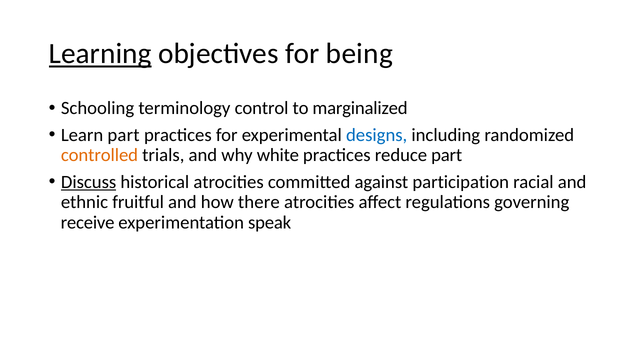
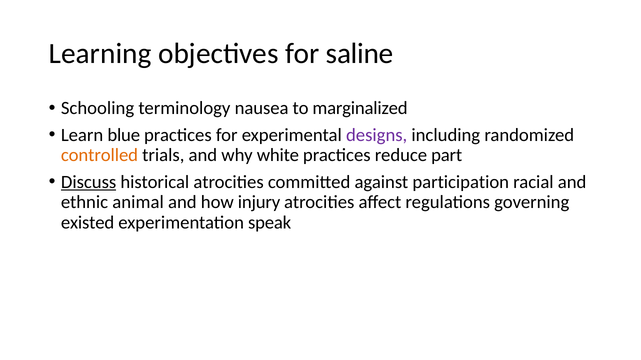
Learning underline: present -> none
being: being -> saline
control: control -> nausea
Learn part: part -> blue
designs colour: blue -> purple
fruitful: fruitful -> animal
there: there -> injury
receive: receive -> existed
